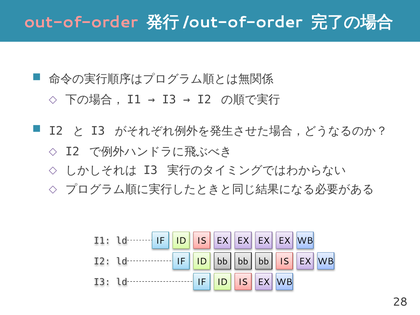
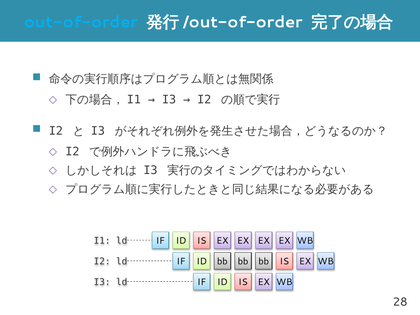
out-of-order colour: pink -> light blue
